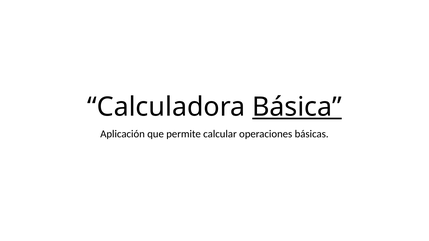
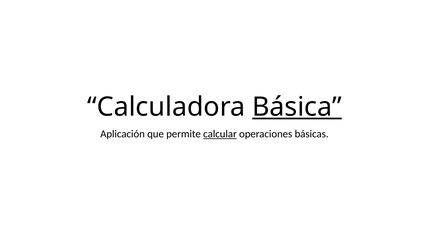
calcular underline: none -> present
